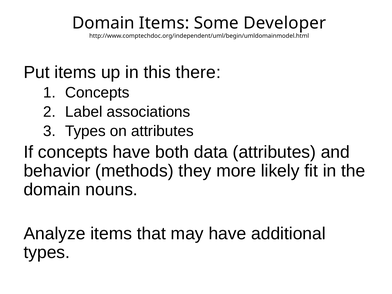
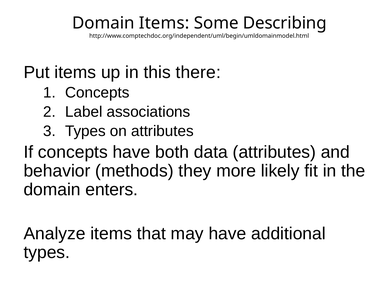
Developer: Developer -> Describing
nouns: nouns -> enters
